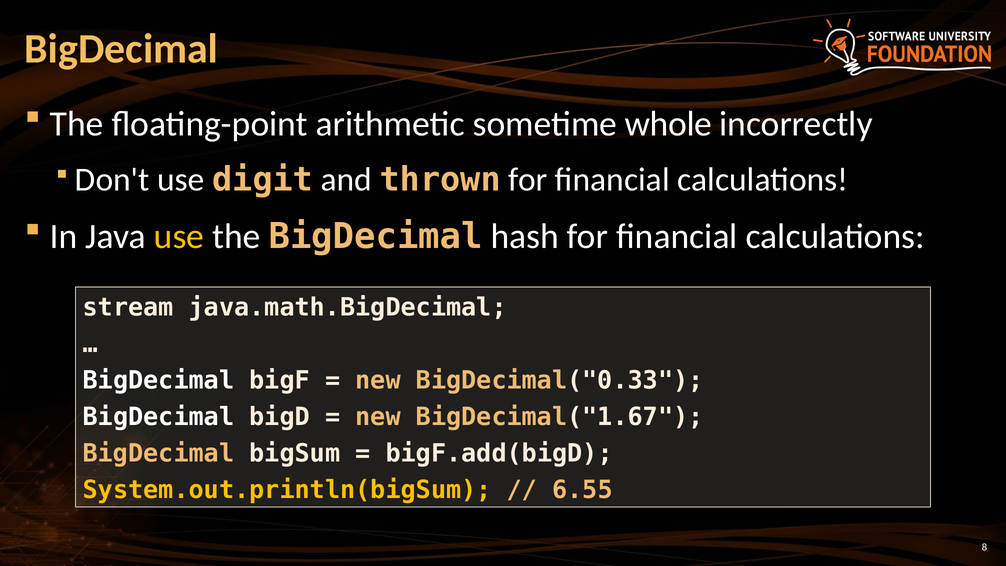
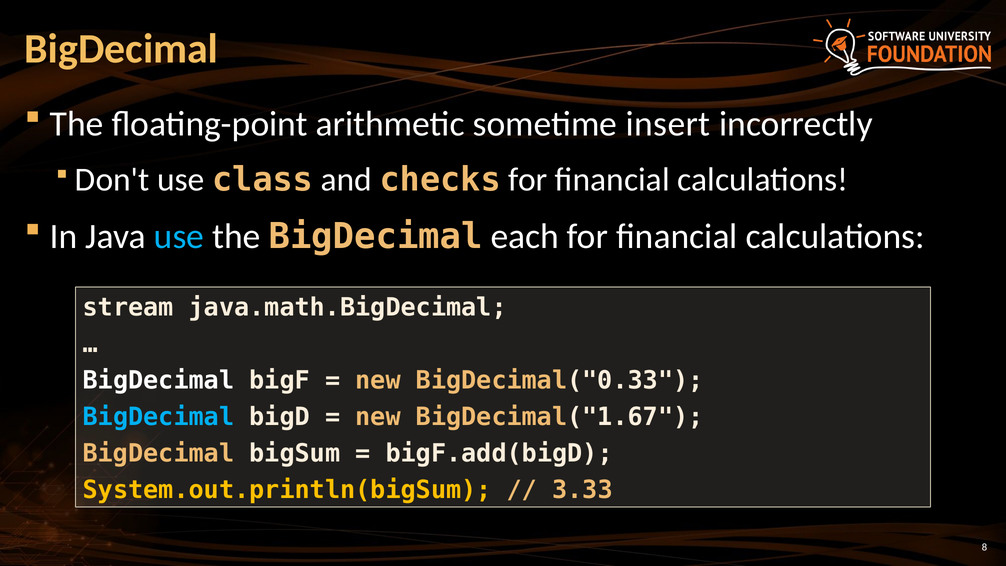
whole: whole -> insert
digit: digit -> class
thrown: thrown -> checks
use at (179, 236) colour: yellow -> light blue
hash: hash -> each
BigDecimal at (158, 417) colour: white -> light blue
6.55: 6.55 -> 3.33
